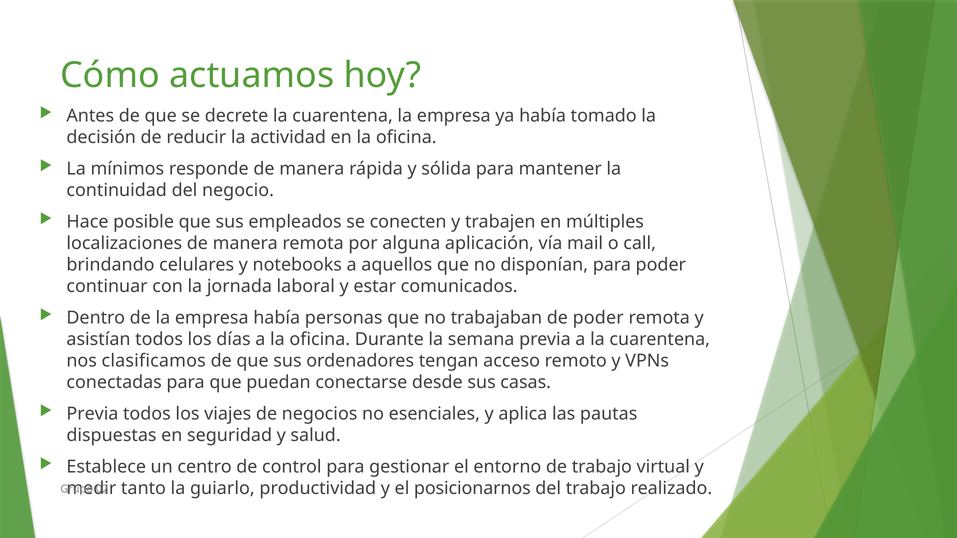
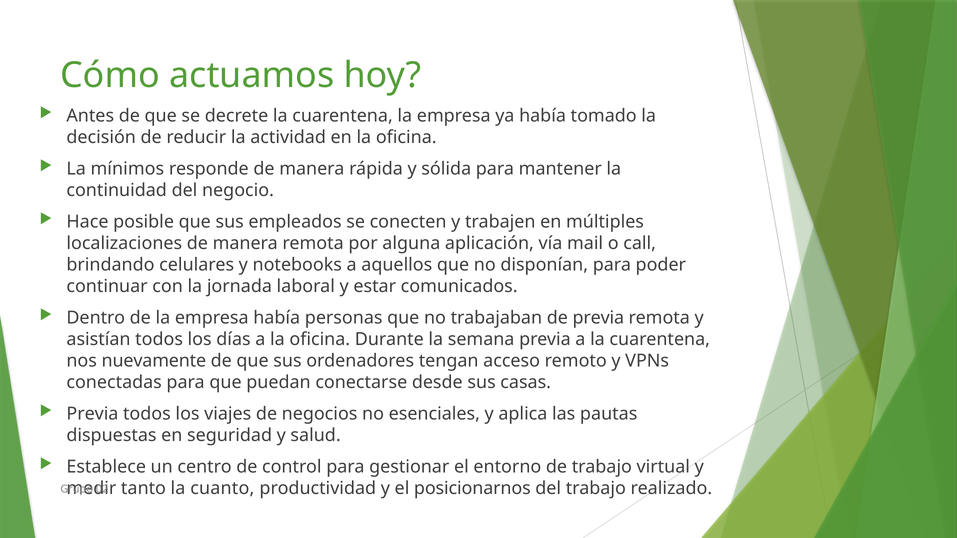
de poder: poder -> previa
clasificamos: clasificamos -> nuevamente
guiarlo: guiarlo -> cuanto
